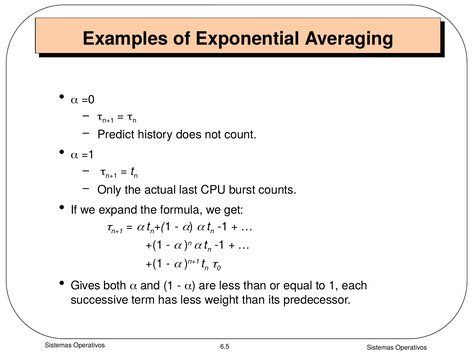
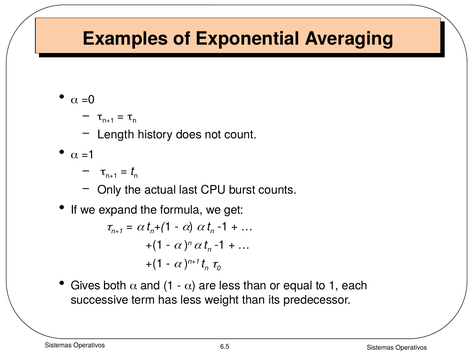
Predict: Predict -> Length
